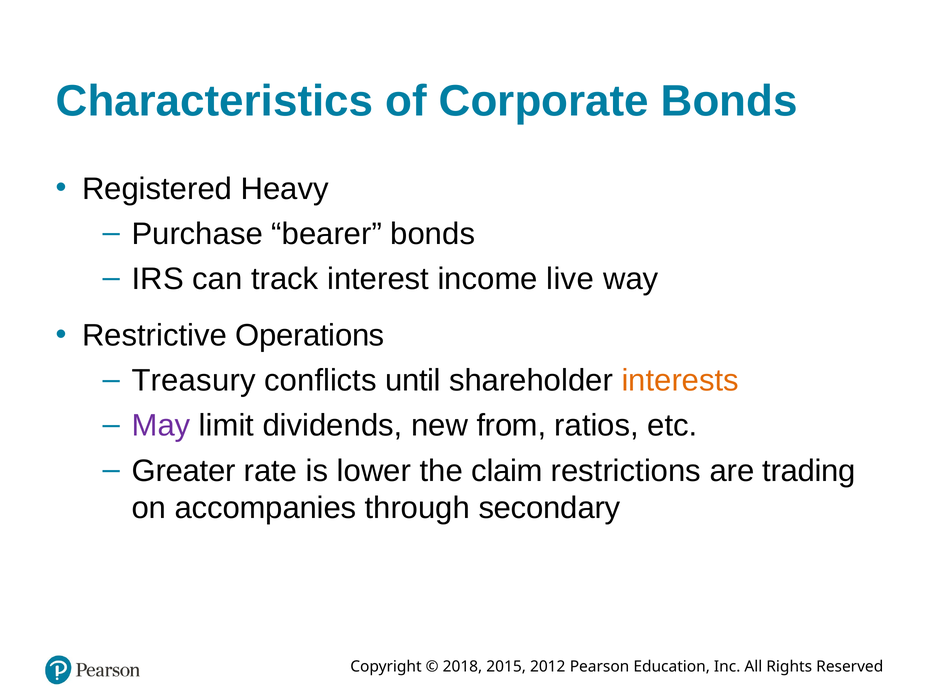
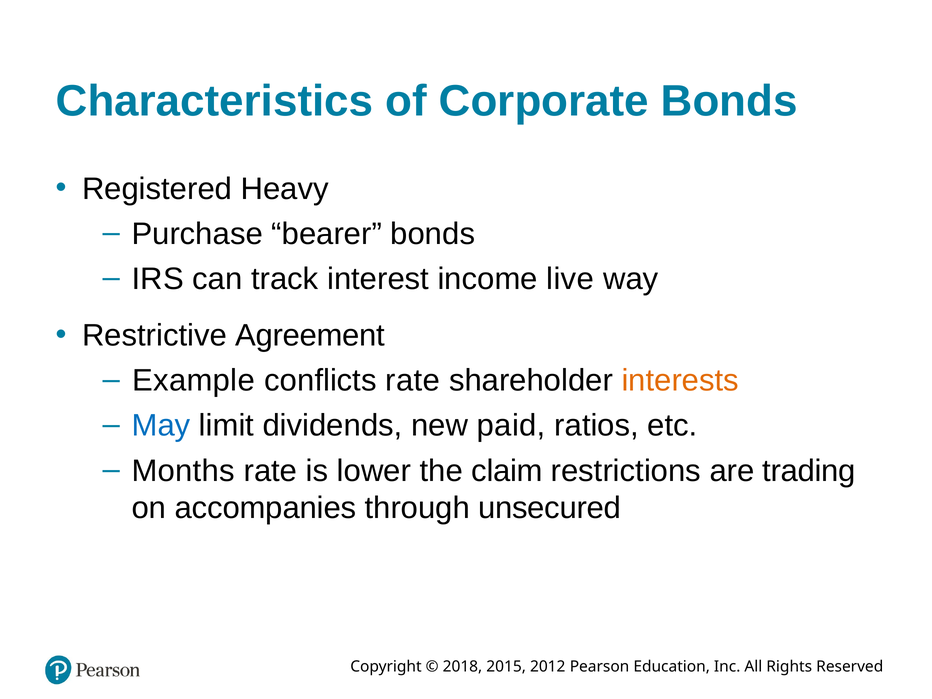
Operations: Operations -> Agreement
Treasury: Treasury -> Example
conflicts until: until -> rate
May colour: purple -> blue
from: from -> paid
Greater: Greater -> Months
secondary: secondary -> unsecured
